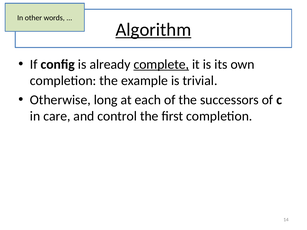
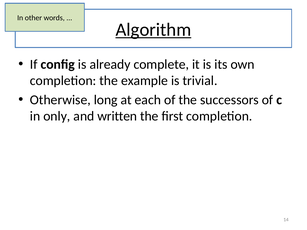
complete underline: present -> none
care: care -> only
control: control -> written
